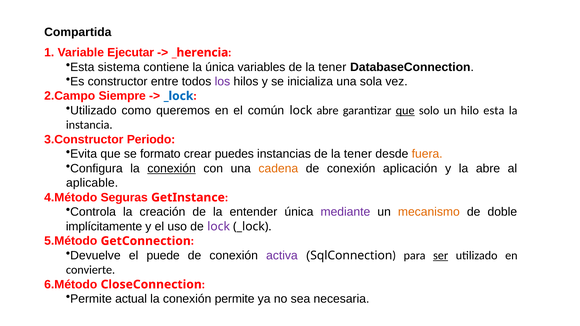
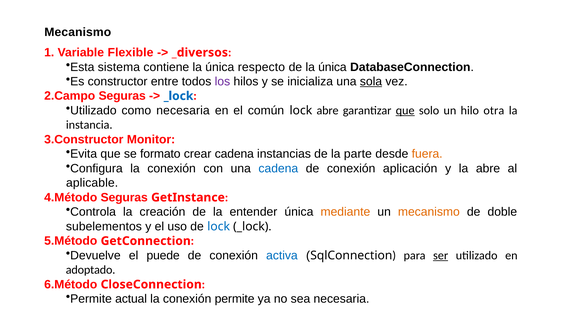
Compartida at (78, 32): Compartida -> Mecanismo
Ejecutar: Ejecutar -> Flexible
_herencia: _herencia -> _diversos
variables: variables -> respecto
tener at (332, 67): tener -> única
sola underline: none -> present
Siempre at (122, 96): Siempre -> Seguras
como queremos: queremos -> necesaria
hilo esta: esta -> otra
Periodo: Periodo -> Monitor
crear puedes: puedes -> cadena
instancias de la tener: tener -> parte
conexión at (172, 169) underline: present -> none
cadena at (278, 169) colour: orange -> blue
mediante colour: purple -> orange
implícitamente: implícitamente -> subelementos
lock at (219, 227) colour: purple -> blue
activa colour: purple -> blue
convierte: convierte -> adoptado
